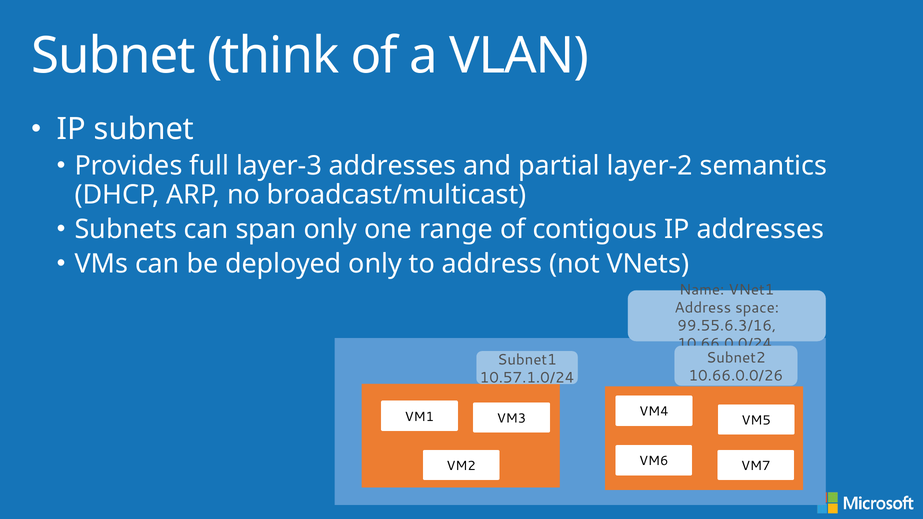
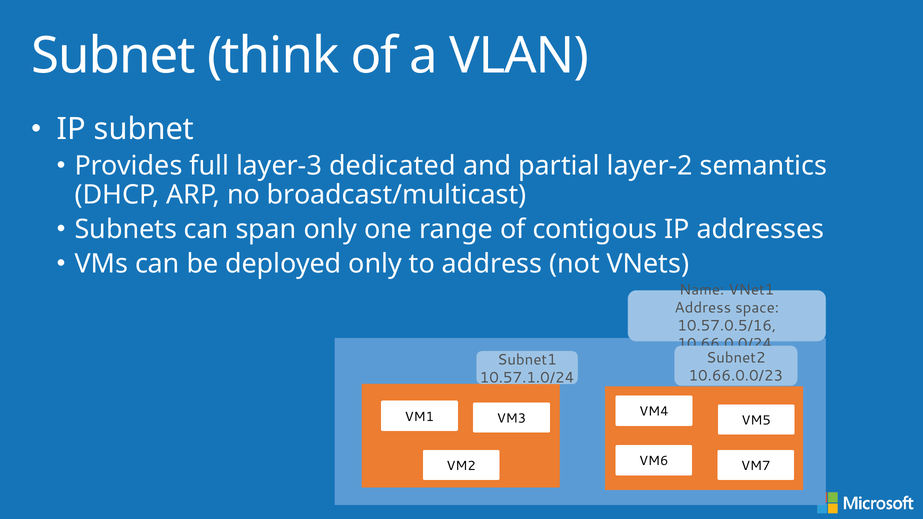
layer-3 addresses: addresses -> dedicated
99.55.6.3/16: 99.55.6.3/16 -> 10.57.0.5/16
10.66.0.0/26: 10.66.0.0/26 -> 10.66.0.0/23
